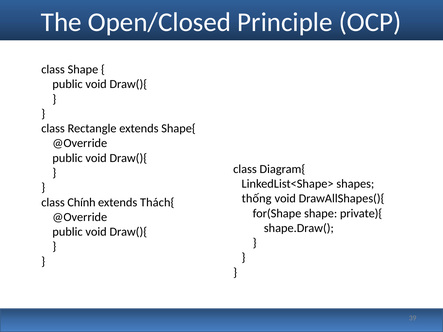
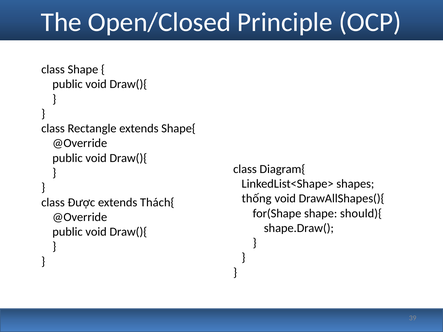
Chính: Chính -> Được
private){: private){ -> should){
